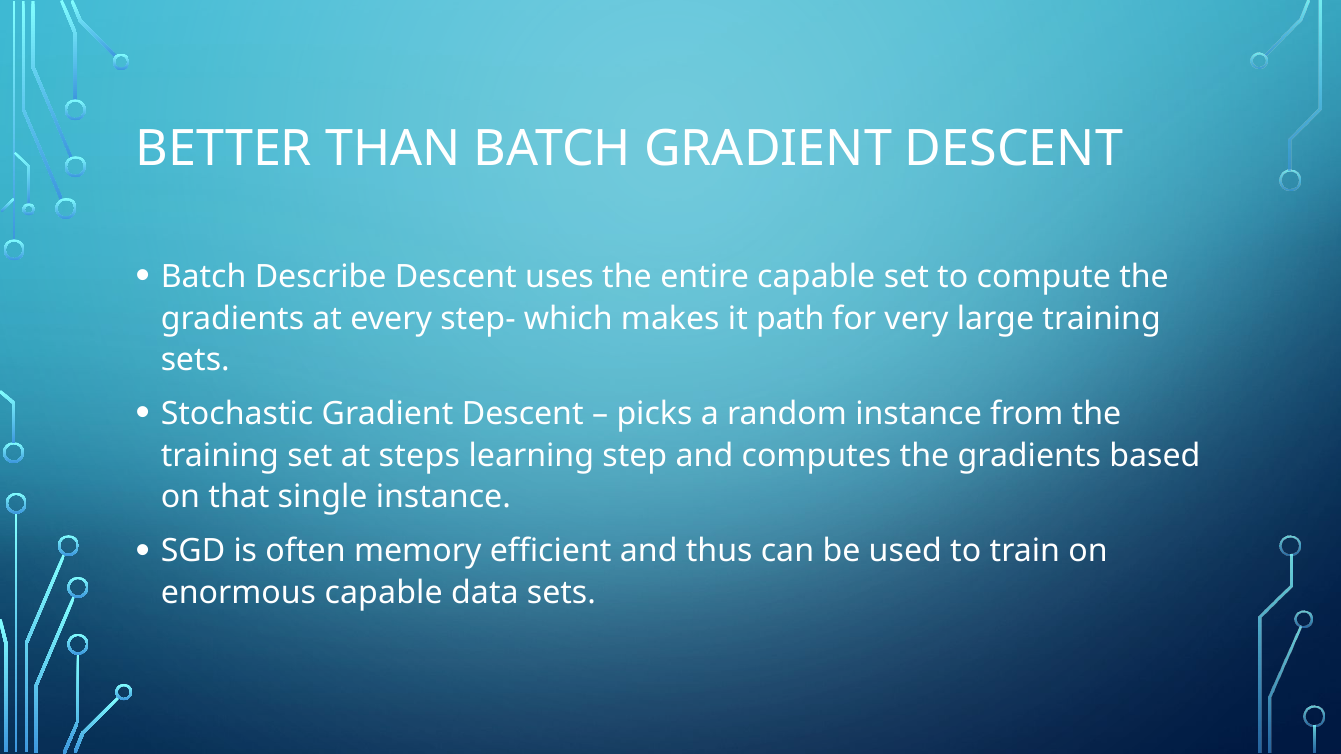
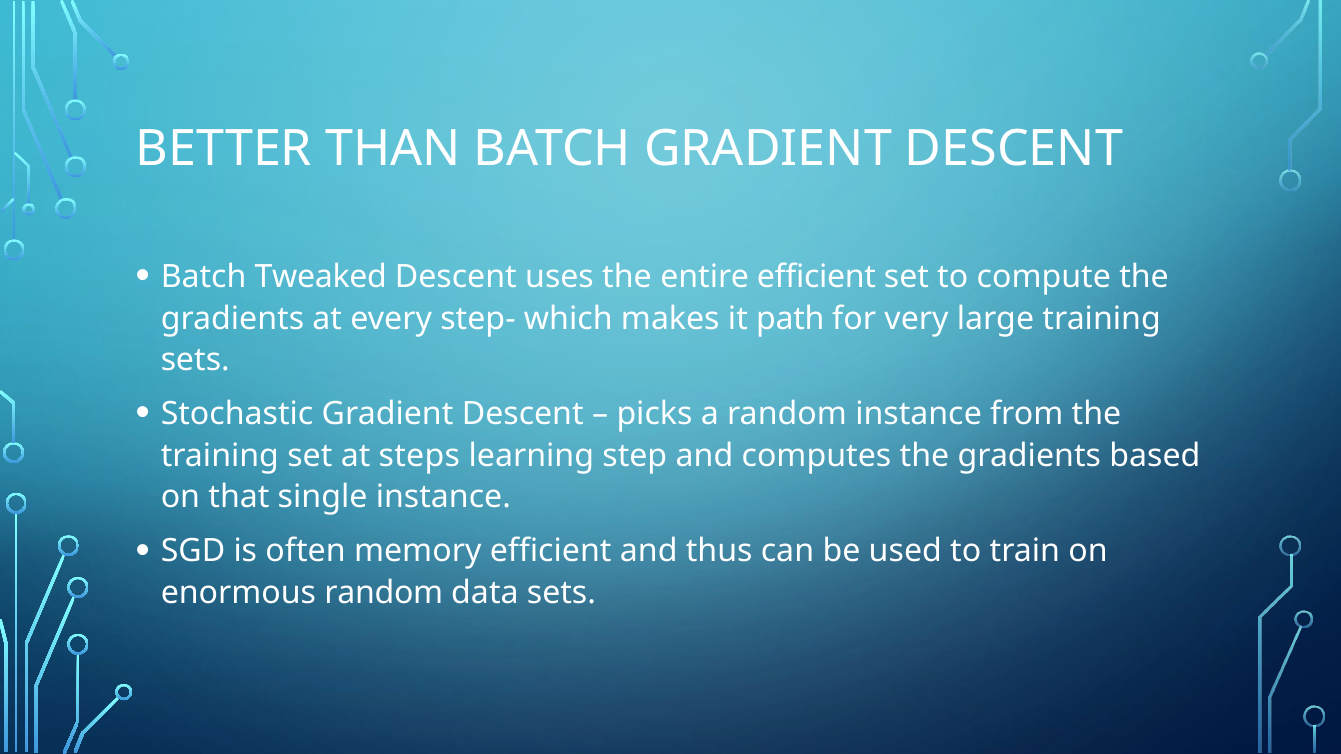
Describe: Describe -> Tweaked
entire capable: capable -> efficient
enormous capable: capable -> random
